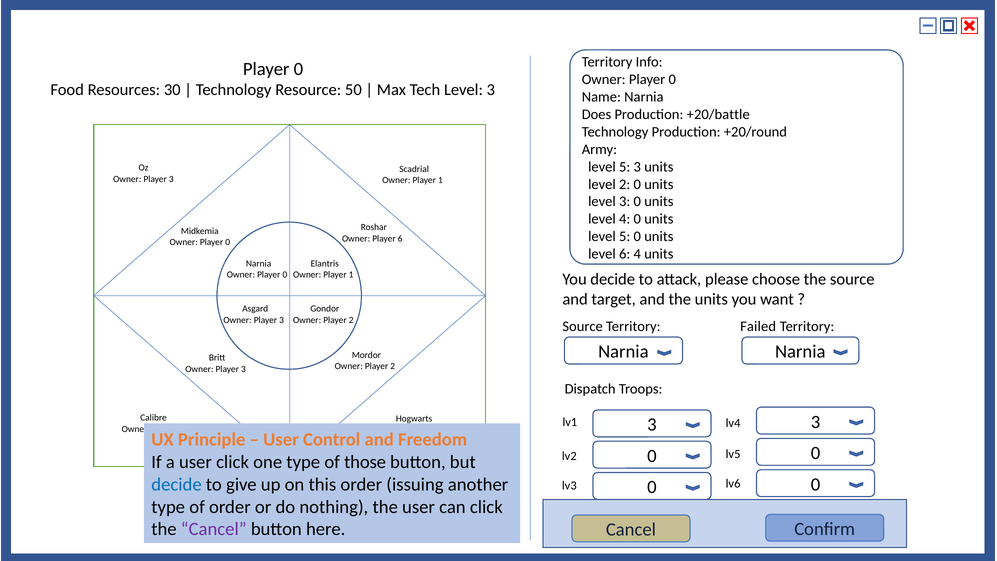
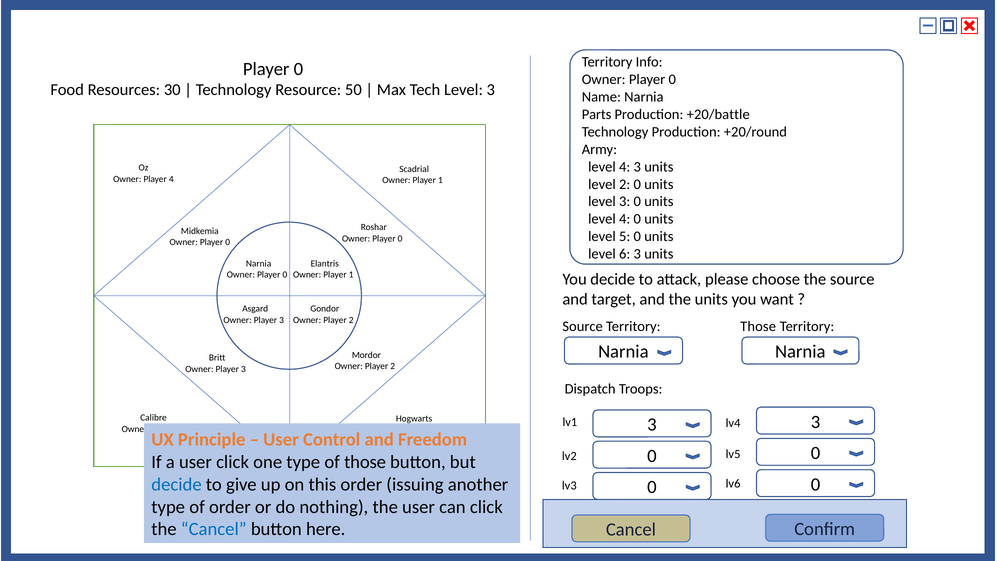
Does: Does -> Parts
5 at (625, 167): 5 -> 4
3 at (171, 179): 3 -> 4
6 at (400, 238): 6 -> 0
6 4: 4 -> 3
Failed at (758, 327): Failed -> Those
Cancel at (214, 529) colour: purple -> blue
